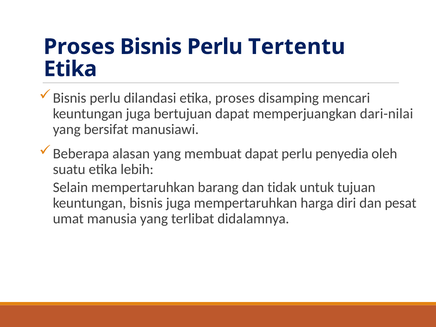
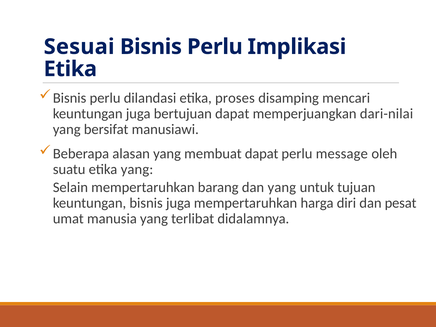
Proses at (79, 47): Proses -> Sesuai
Tertentu: Tertentu -> Implikasi
penyedia: penyedia -> message
etika lebih: lebih -> yang
dan tidak: tidak -> yang
